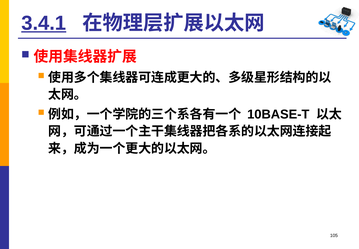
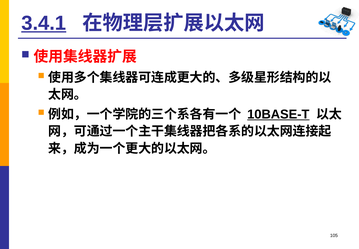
10BASE-T underline: none -> present
